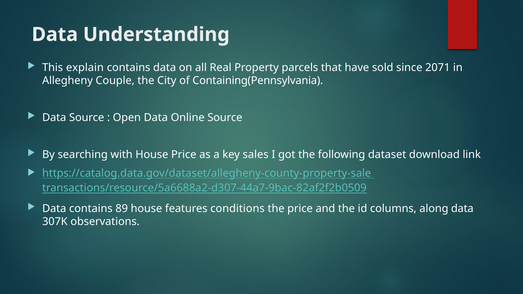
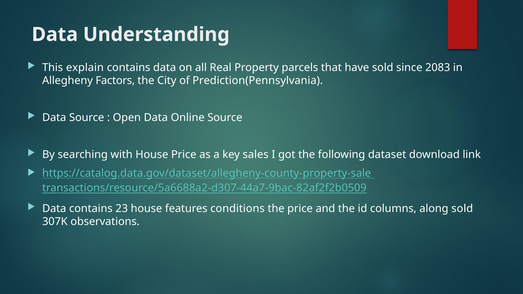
2071: 2071 -> 2083
Couple: Couple -> Factors
Containing(Pennsylvania: Containing(Pennsylvania -> Prediction(Pennsylvania
89: 89 -> 23
along data: data -> sold
